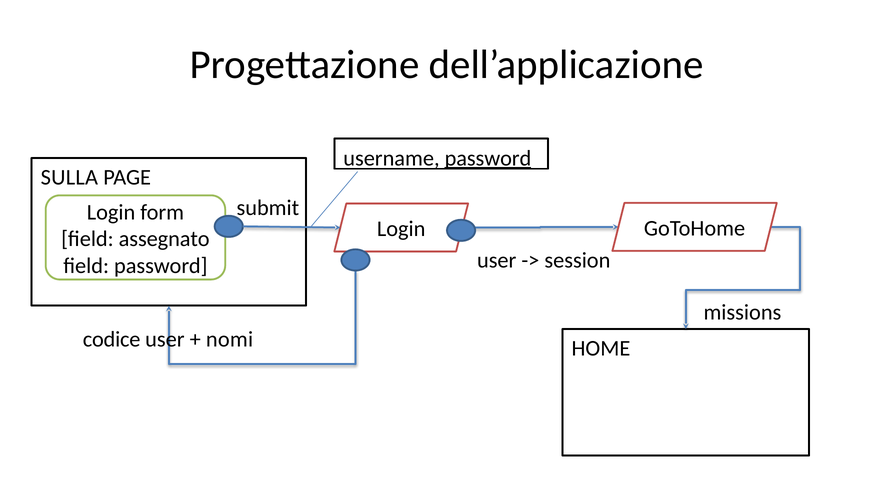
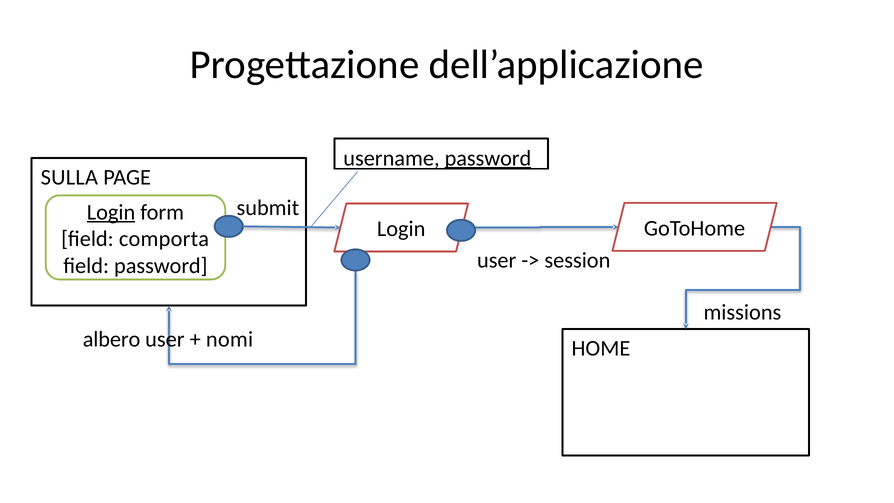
Login at (111, 212) underline: none -> present
assegnato: assegnato -> comporta
codice: codice -> albero
